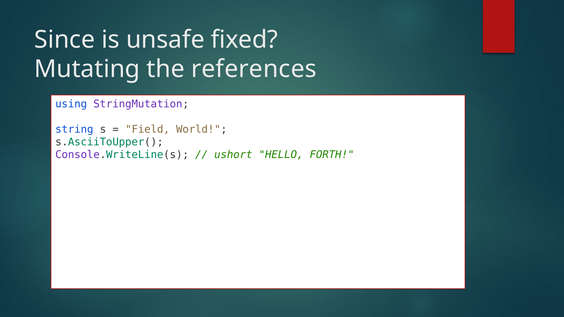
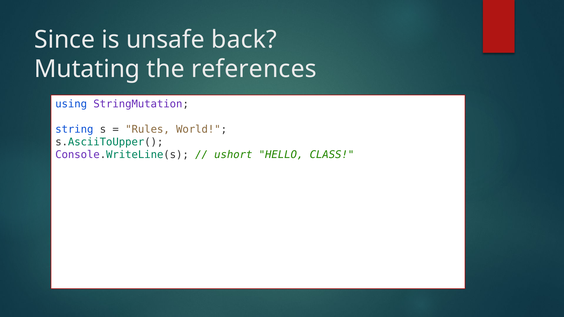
fixed: fixed -> back
Field: Field -> Rules
FORTH: FORTH -> CLASS
